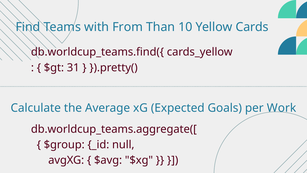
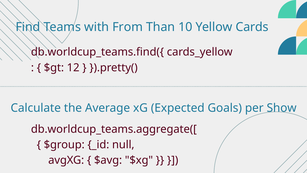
31: 31 -> 12
Work: Work -> Show
